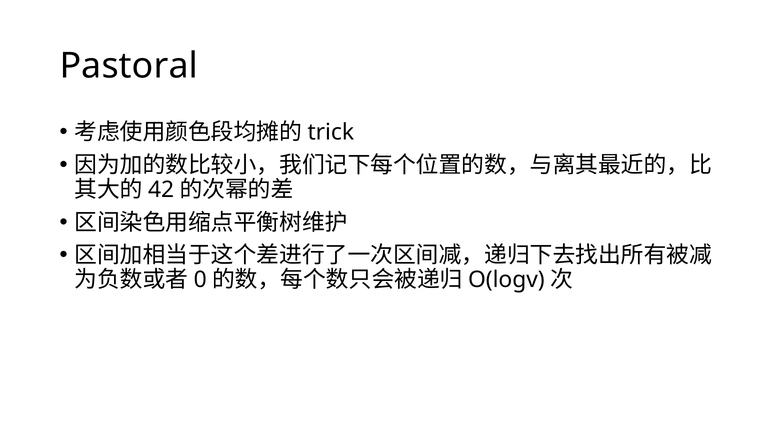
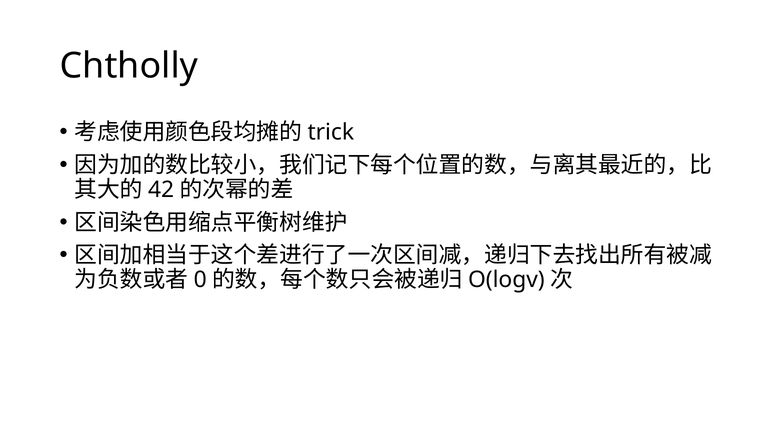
Pastoral: Pastoral -> Chtholly
